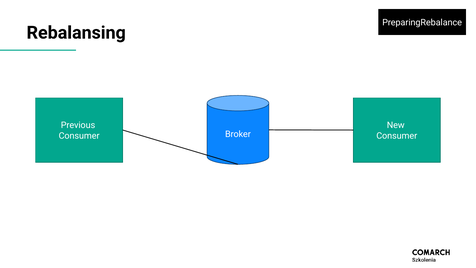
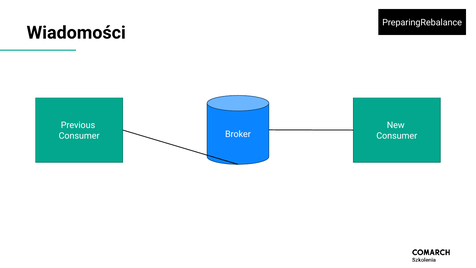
Rebalansing: Rebalansing -> Wiadomości
